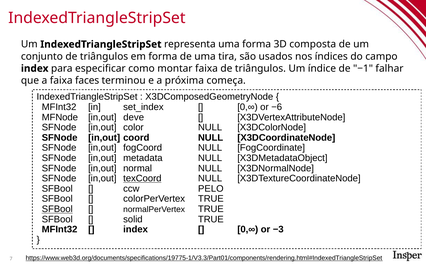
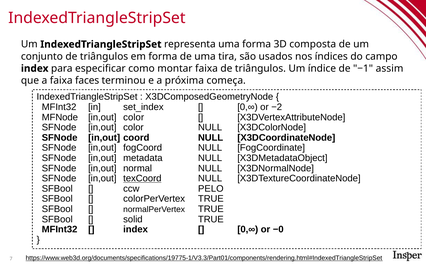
falhar: falhar -> assim
−6: −6 -> −2
MFNode in,out deve: deve -> color
SFBool at (57, 209) underline: present -> none
−3: −3 -> −0
